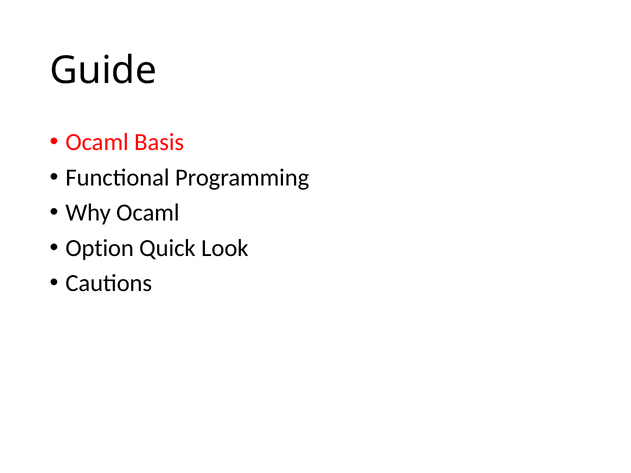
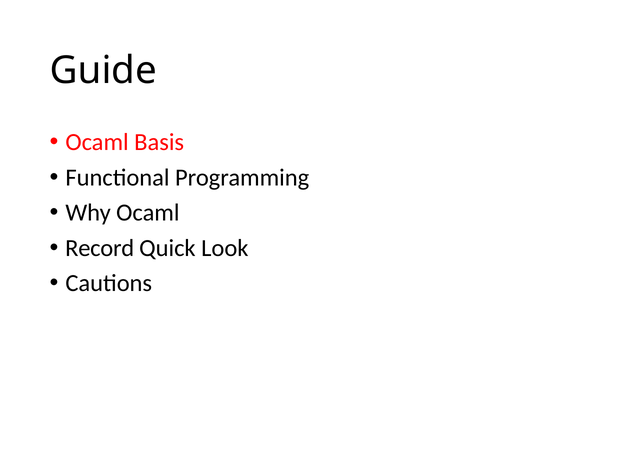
Option: Option -> Record
